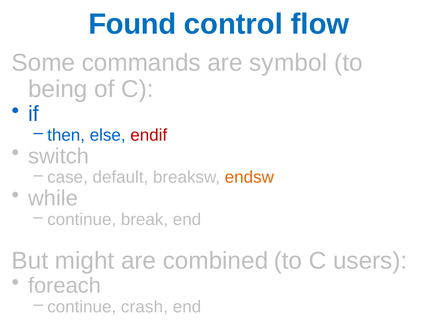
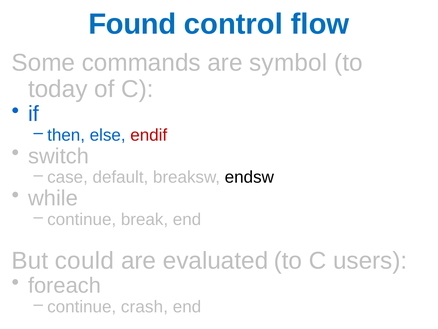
being: being -> today
endsw colour: orange -> black
might: might -> could
combined: combined -> evaluated
